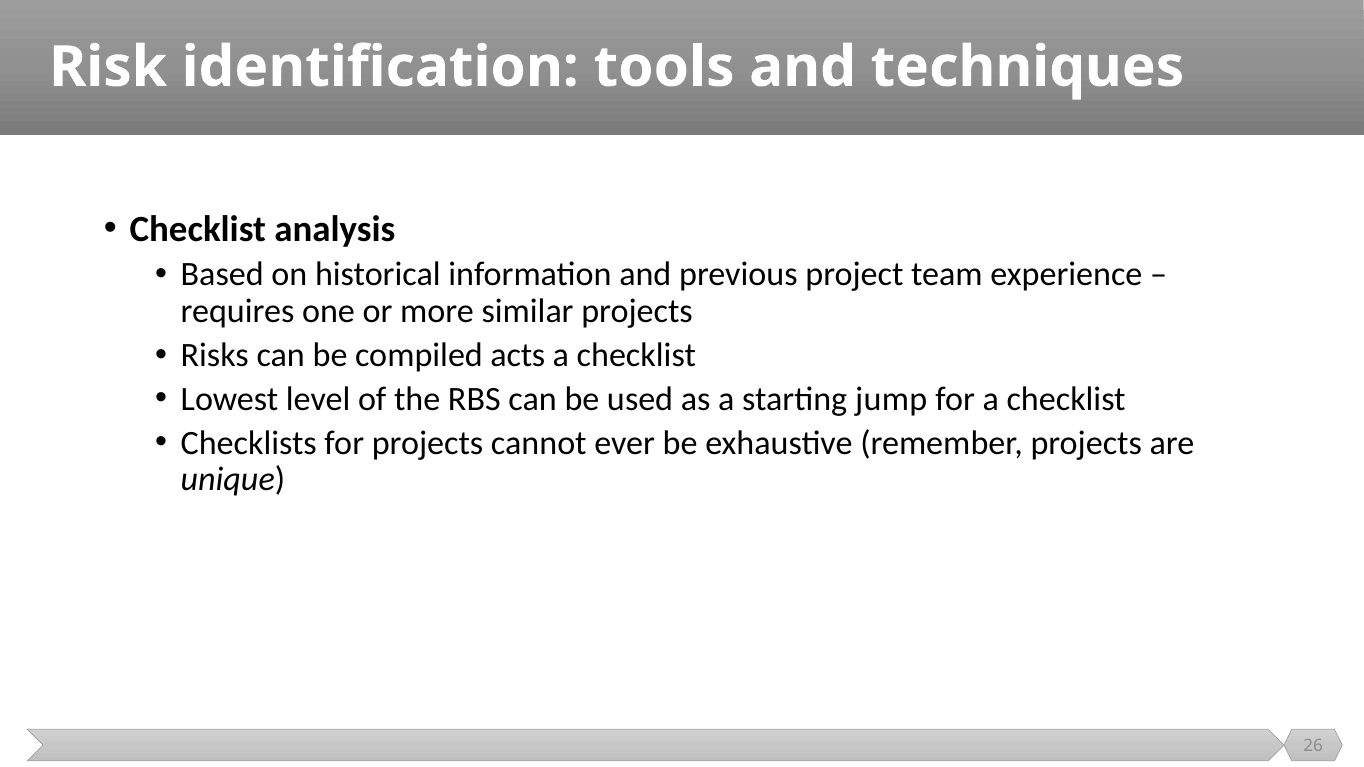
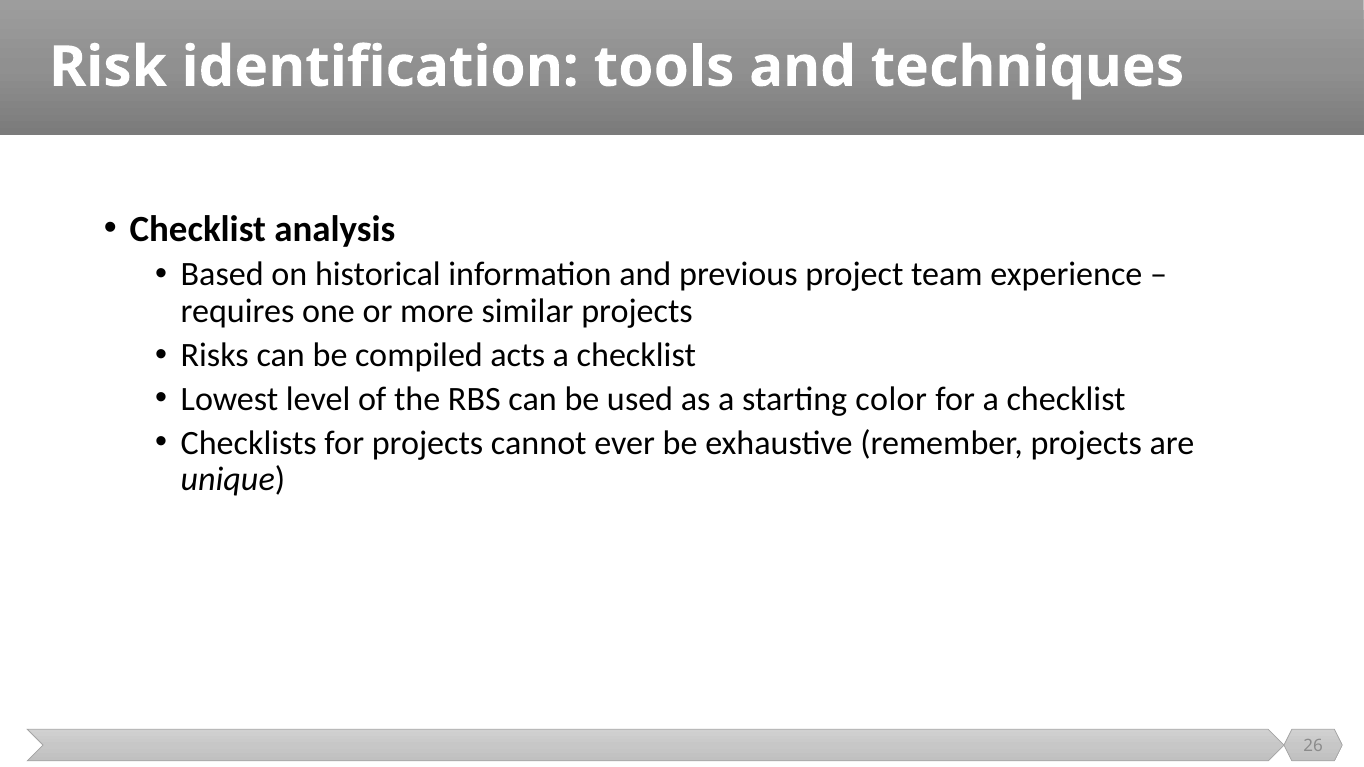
jump: jump -> color
